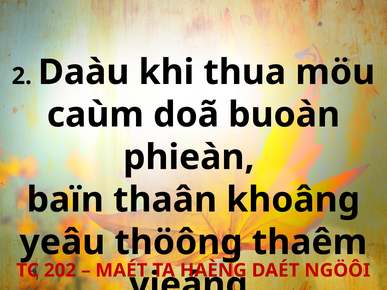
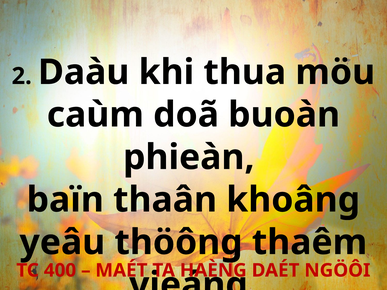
202: 202 -> 400
